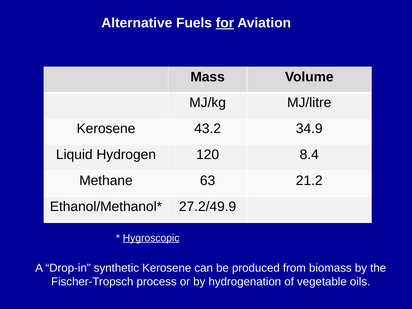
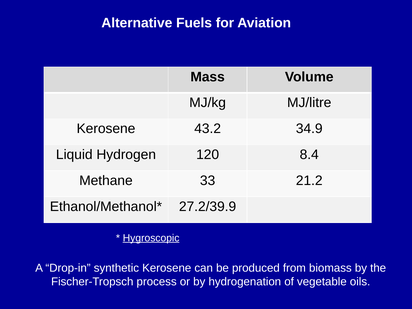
for underline: present -> none
63: 63 -> 33
27.2/49.9: 27.2/49.9 -> 27.2/39.9
